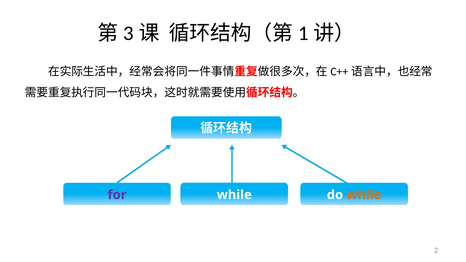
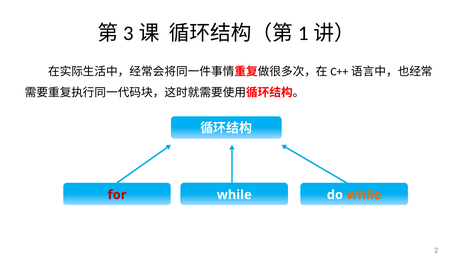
for colour: purple -> red
